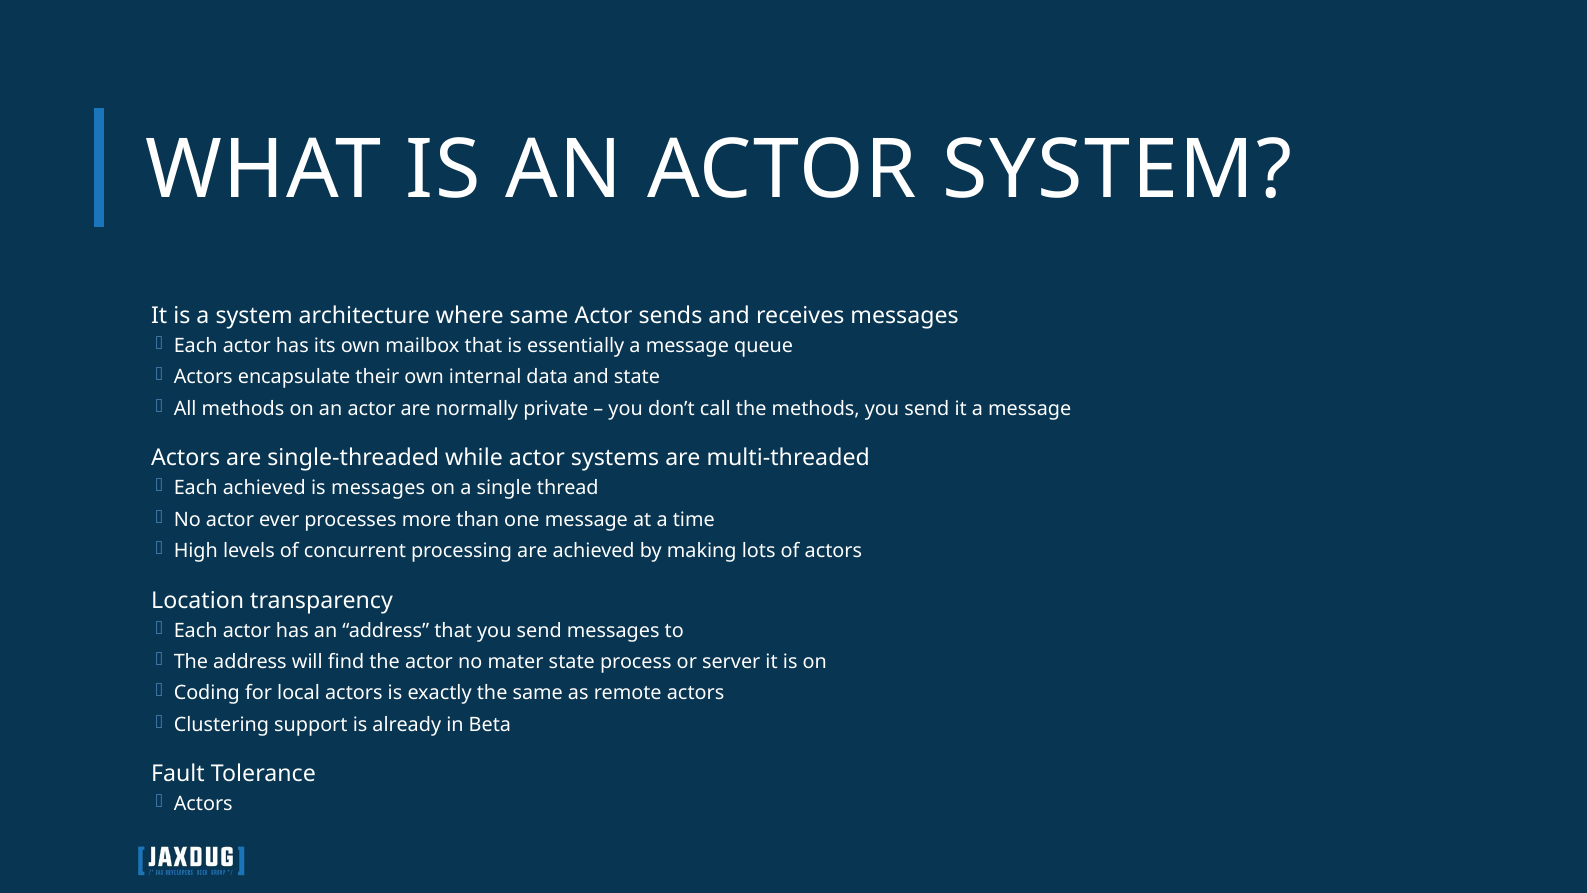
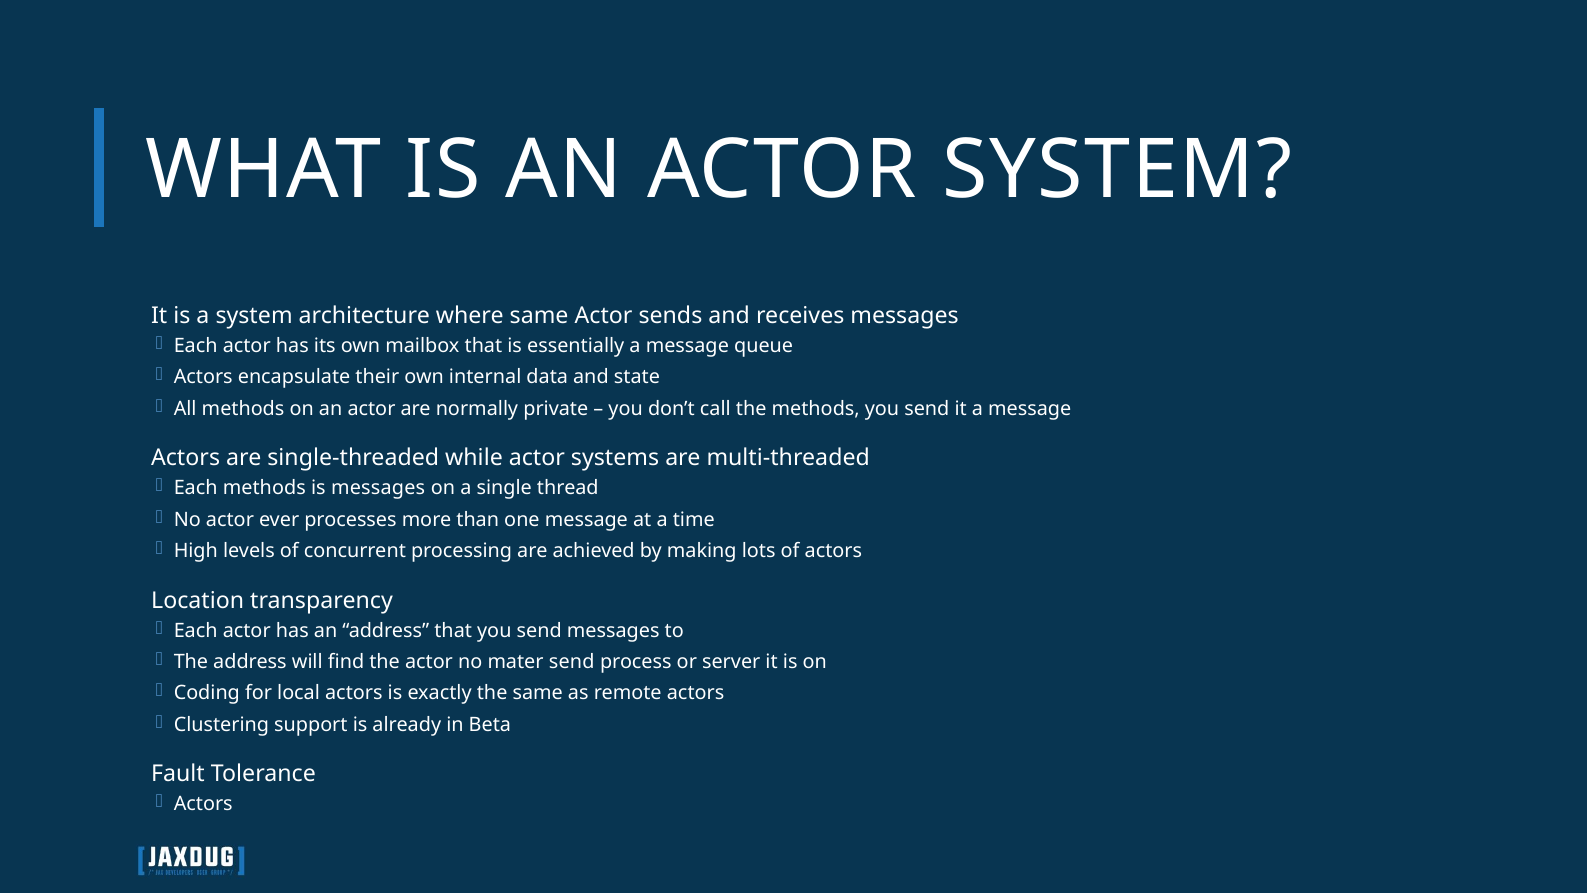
Each achieved: achieved -> methods
mater state: state -> send
